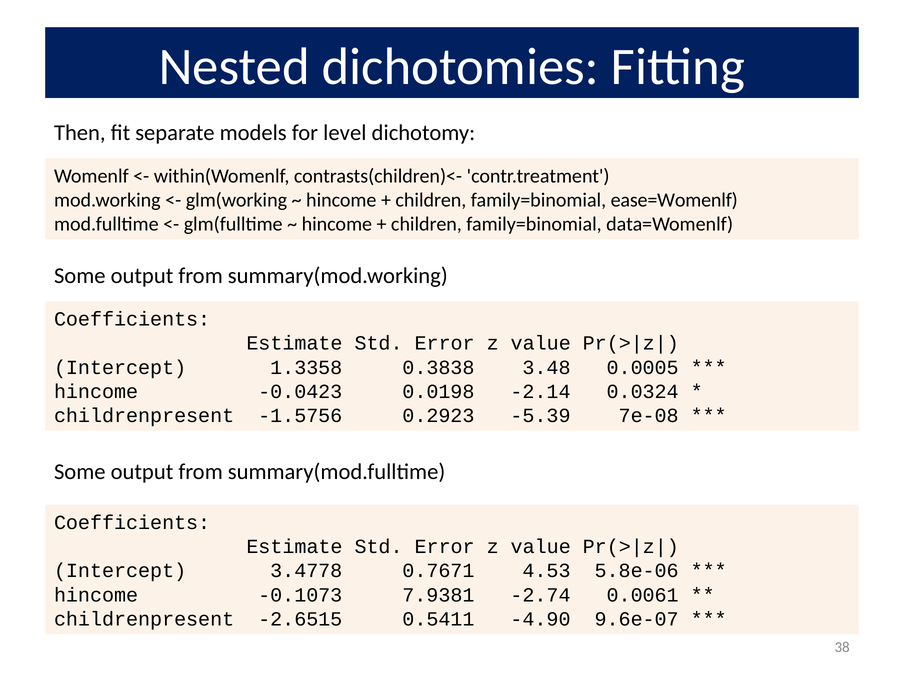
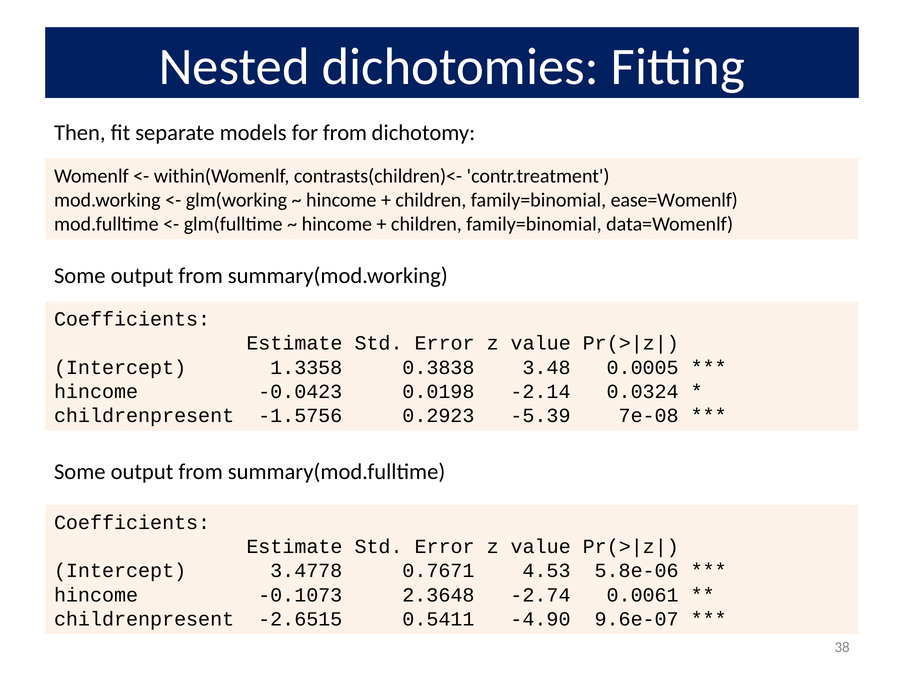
for level: level -> from
7.9381: 7.9381 -> 2.3648
